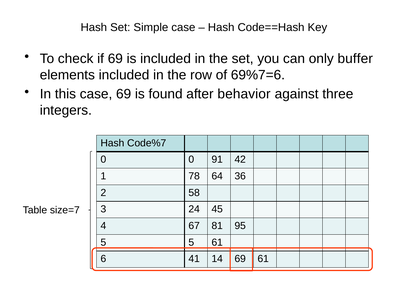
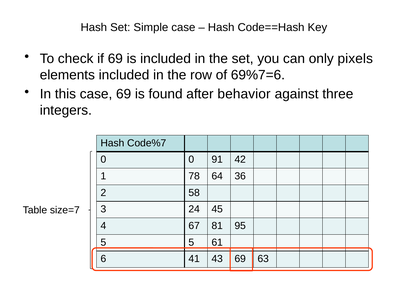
buffer: buffer -> pixels
14: 14 -> 43
69 61: 61 -> 63
